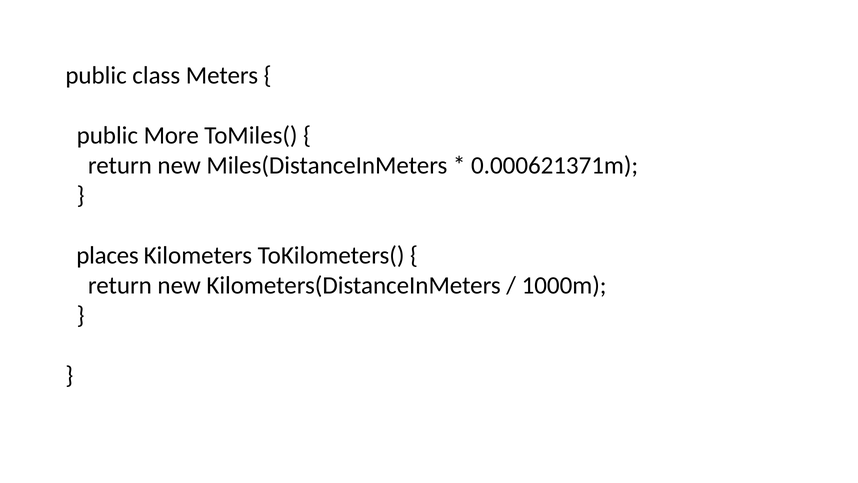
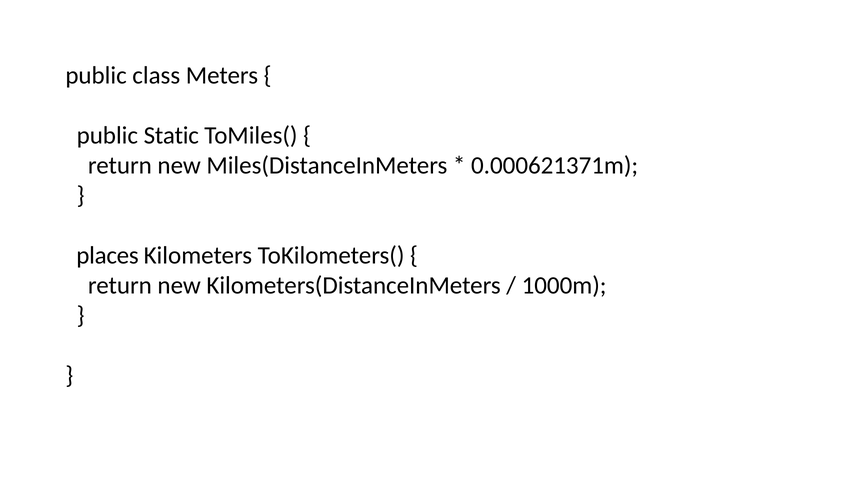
More: More -> Static
